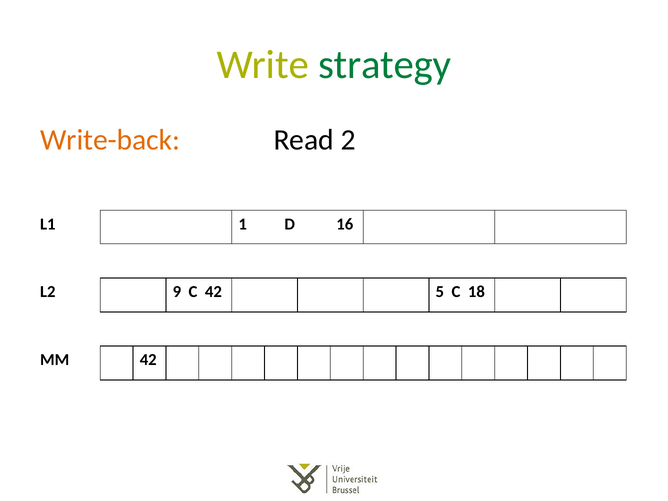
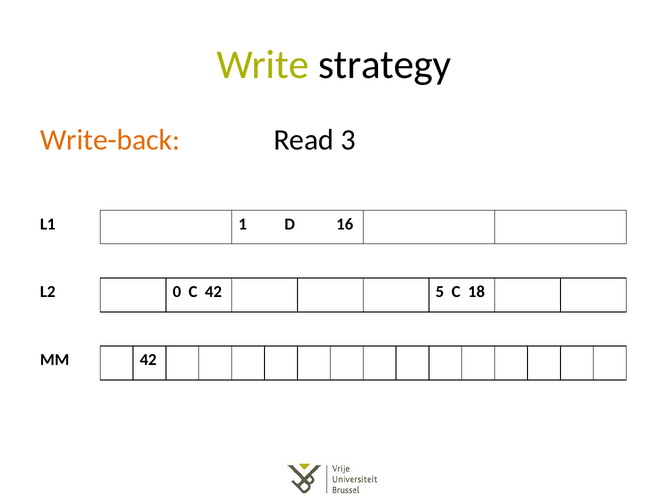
strategy colour: green -> black
2: 2 -> 3
9: 9 -> 0
